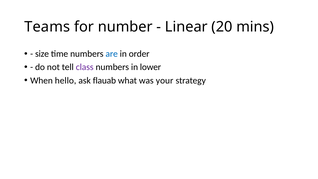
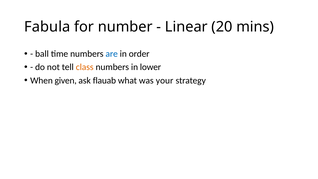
Teams: Teams -> Fabula
size: size -> ball
class colour: purple -> orange
hello: hello -> given
